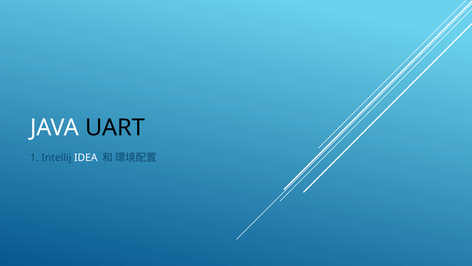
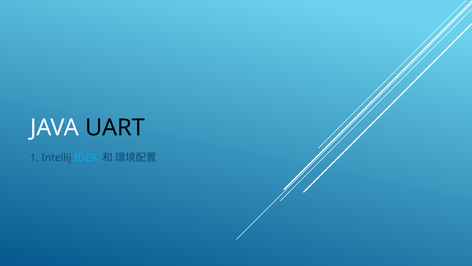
IDEA colour: white -> light blue
